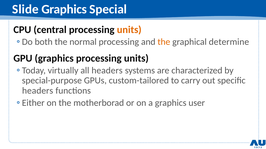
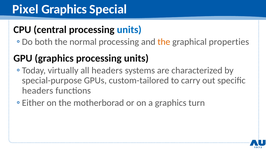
Slide: Slide -> Pixel
units at (129, 30) colour: orange -> blue
determine: determine -> properties
user: user -> turn
